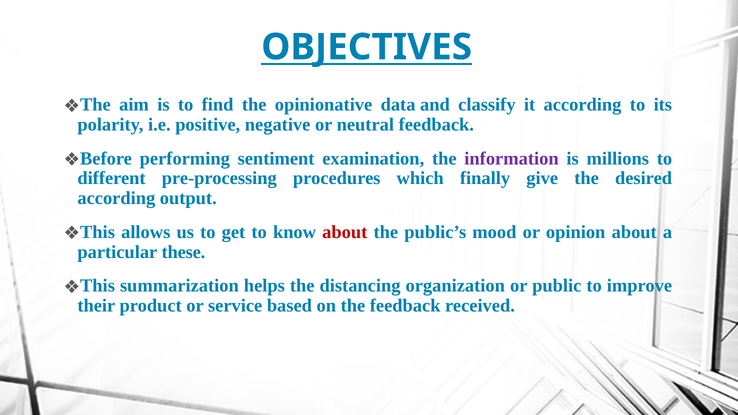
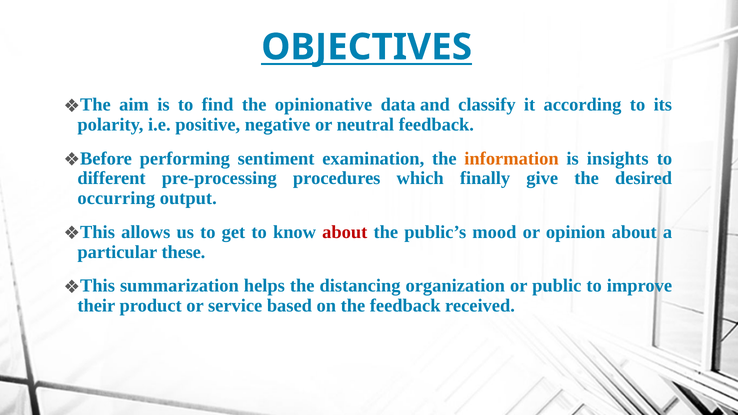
information colour: purple -> orange
millions: millions -> insights
according at (116, 198): according -> occurring
